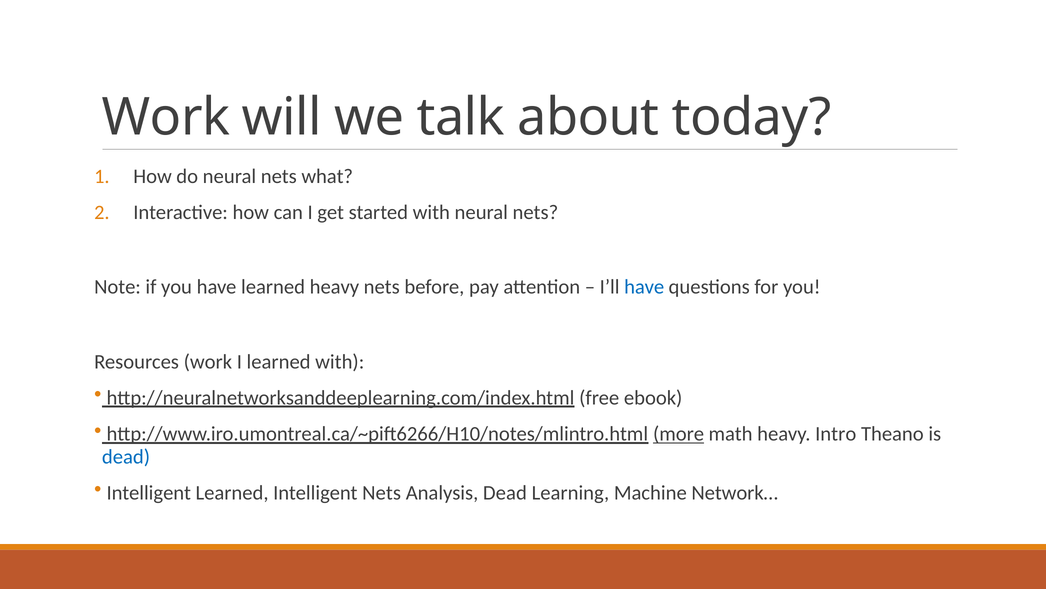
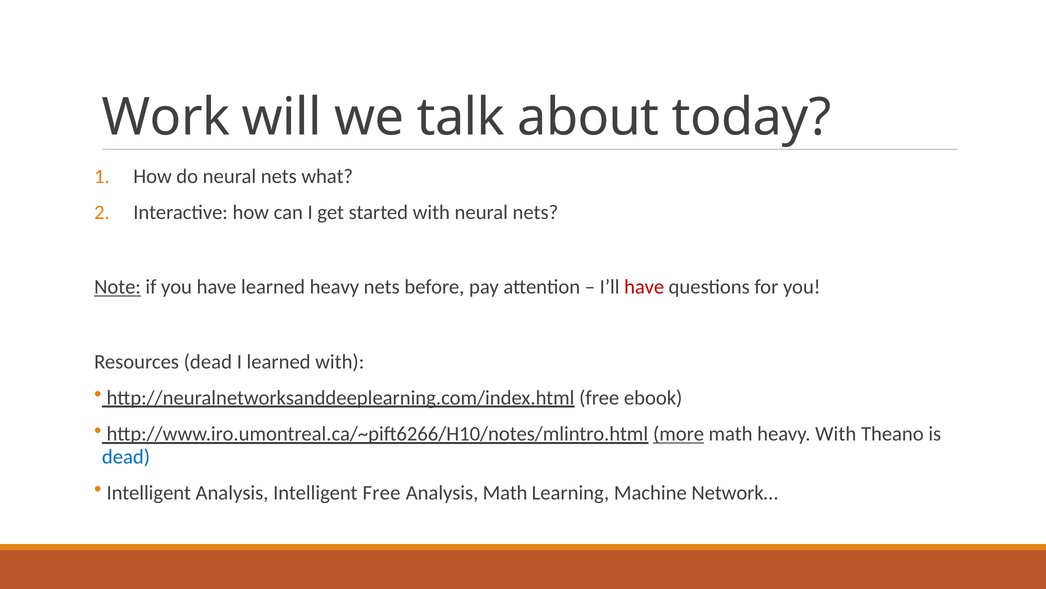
Note underline: none -> present
have at (644, 287) colour: blue -> red
Resources work: work -> dead
heavy Intro: Intro -> With
Intelligent Learned: Learned -> Analysis
Intelligent Nets: Nets -> Free
Analysis Dead: Dead -> Math
